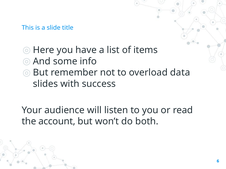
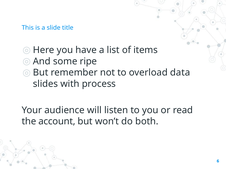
info: info -> ripe
success: success -> process
